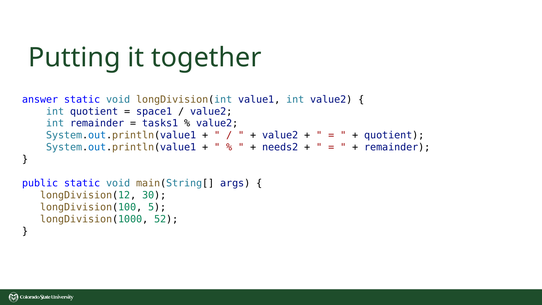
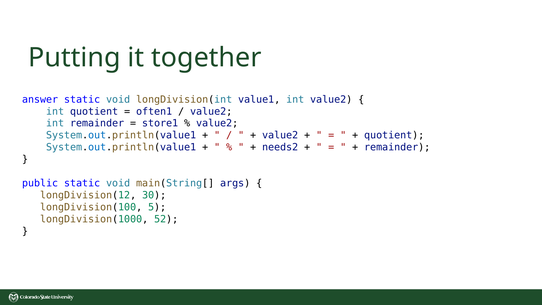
space1: space1 -> often1
tasks1: tasks1 -> store1
